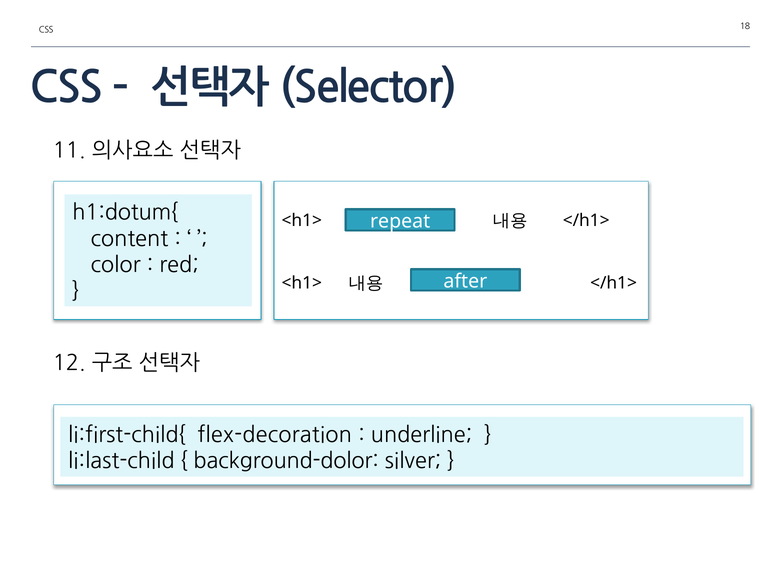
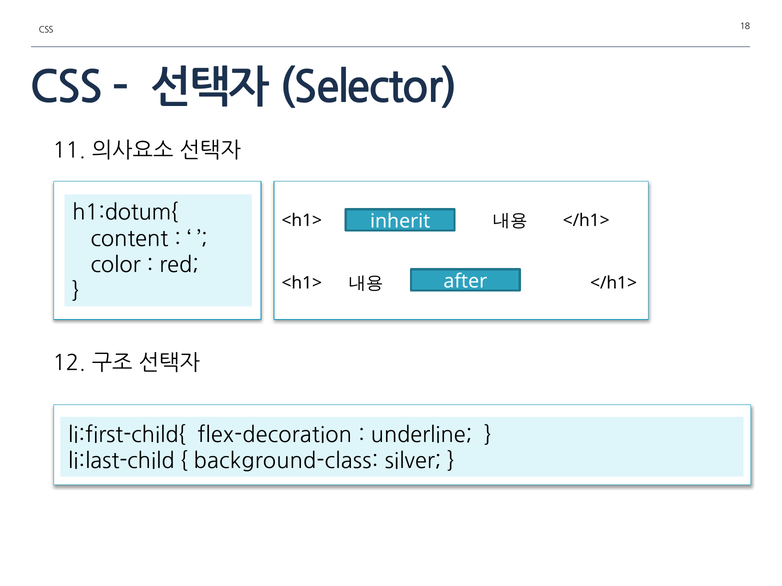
repeat: repeat -> inherit
background-dolor: background-dolor -> background-class
